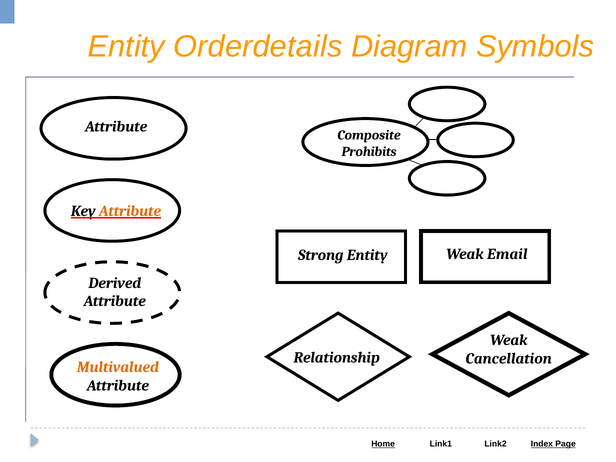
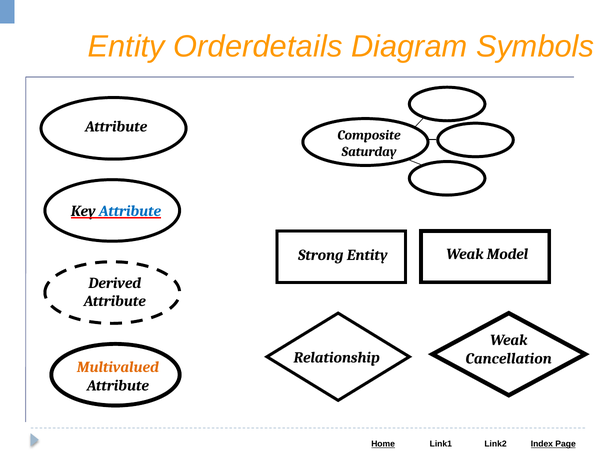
Prohibits: Prohibits -> Saturday
Attribute at (130, 211) colour: orange -> blue
Email: Email -> Model
